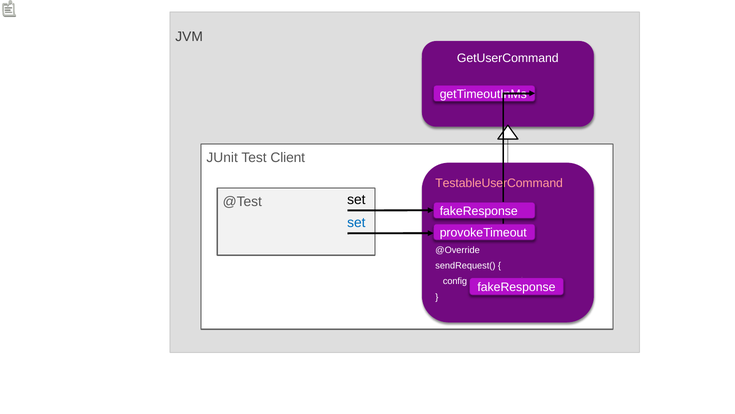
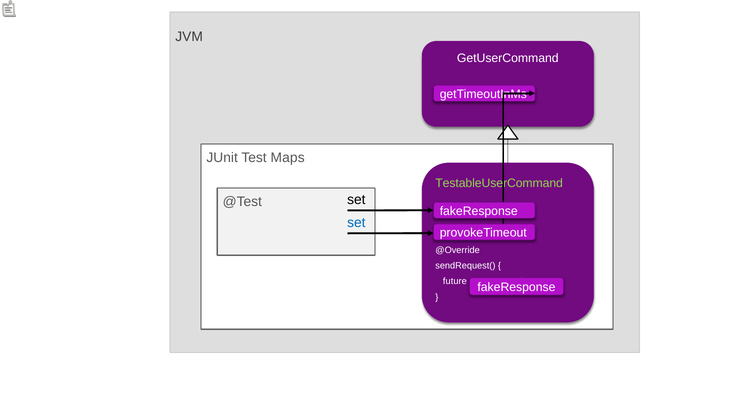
Client: Client -> Maps
TestableUserCommand colour: pink -> light green
config: config -> future
